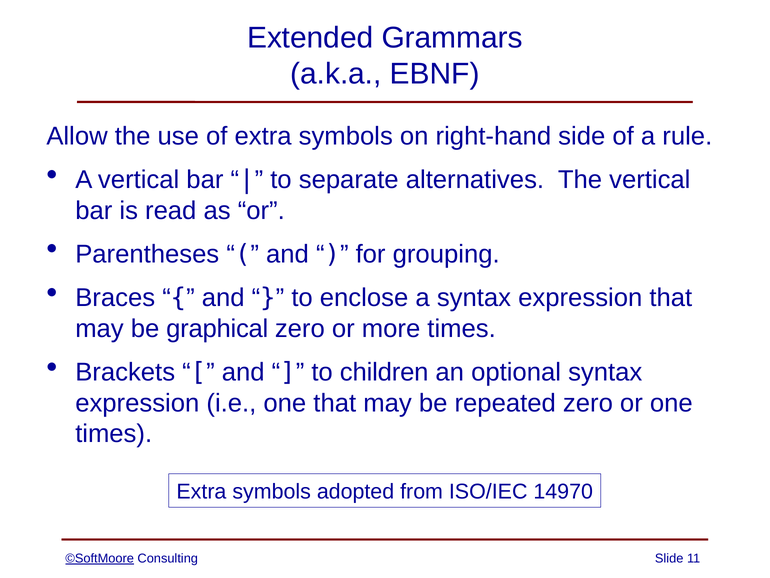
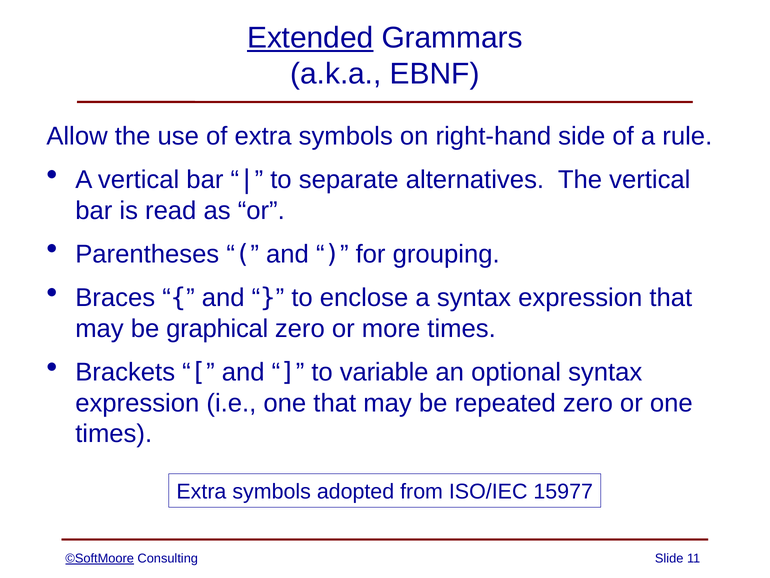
Extended underline: none -> present
children: children -> variable
14970: 14970 -> 15977
